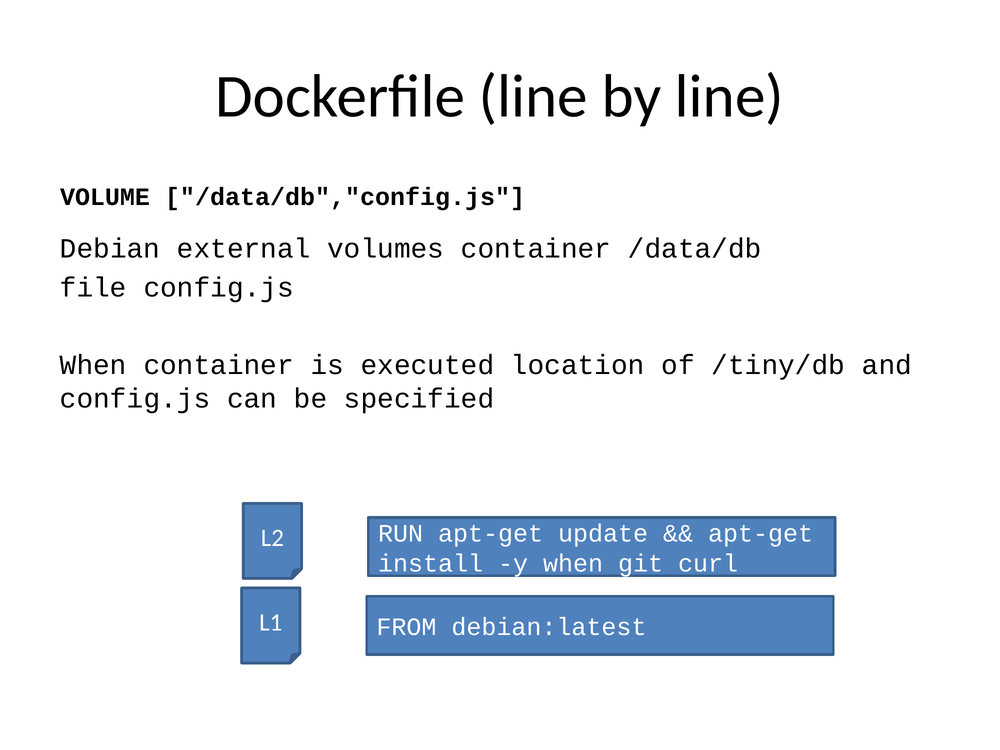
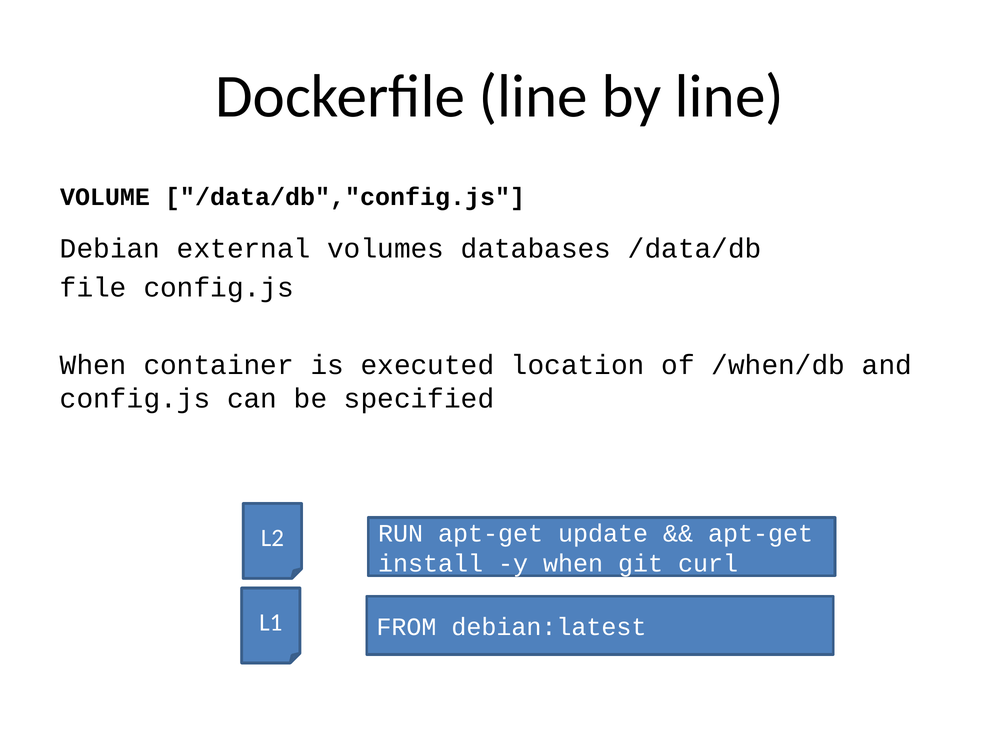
volumes container: container -> databases
/tiny/db: /tiny/db -> /when/db
